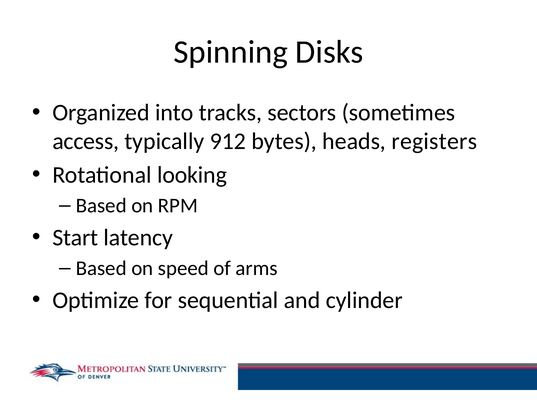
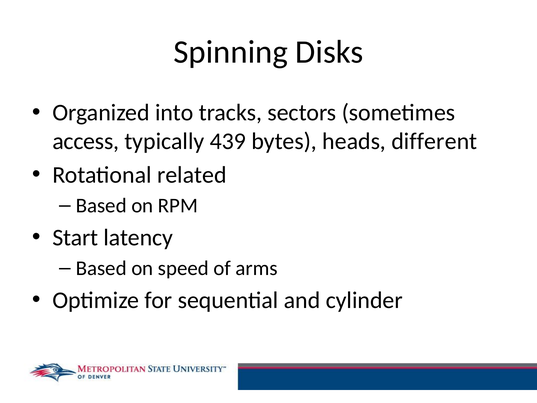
912: 912 -> 439
registers: registers -> different
looking: looking -> related
